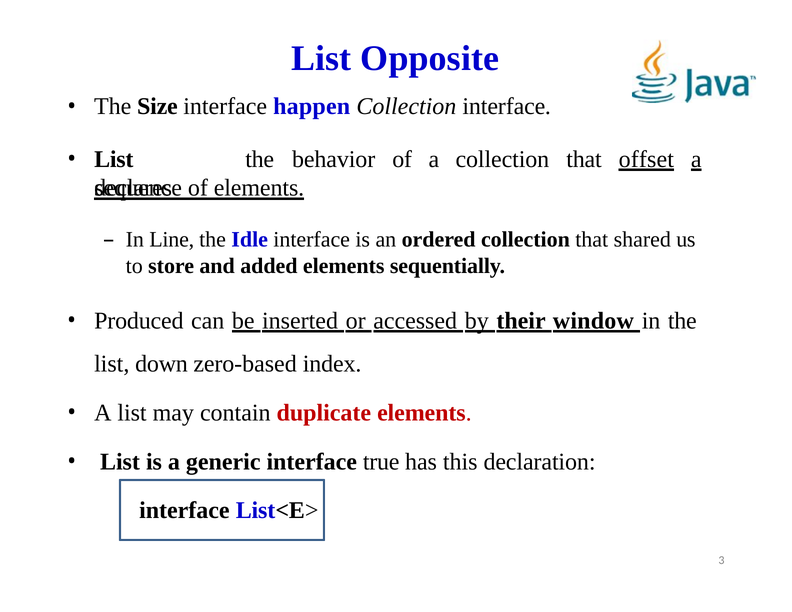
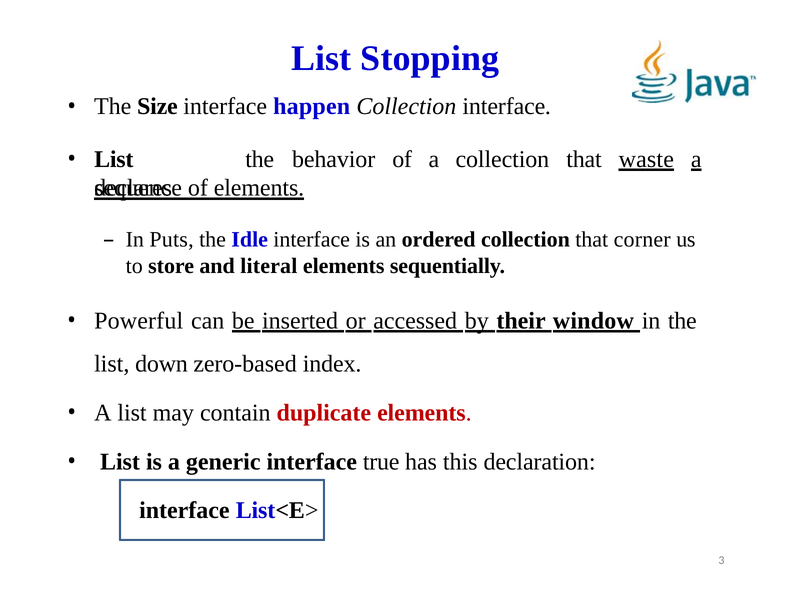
Opposite: Opposite -> Stopping
offset: offset -> waste
Line: Line -> Puts
shared: shared -> corner
added: added -> literal
Produced: Produced -> Powerful
